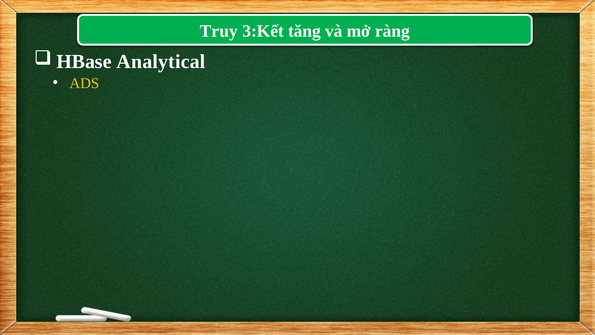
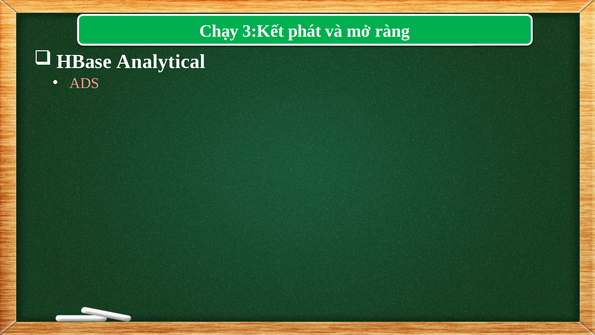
Truy: Truy -> Chạy
tăng: tăng -> phát
ADS colour: yellow -> pink
